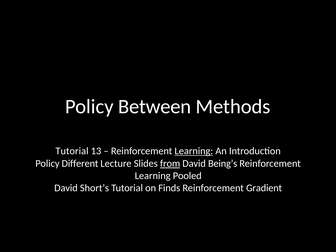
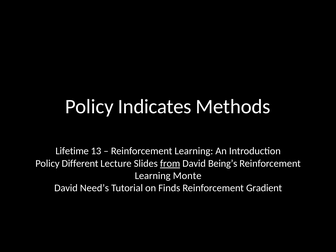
Between: Between -> Indicates
Tutorial at (72, 151): Tutorial -> Lifetime
Learning at (194, 151) underline: present -> none
Pooled: Pooled -> Monte
Short’s: Short’s -> Need’s
